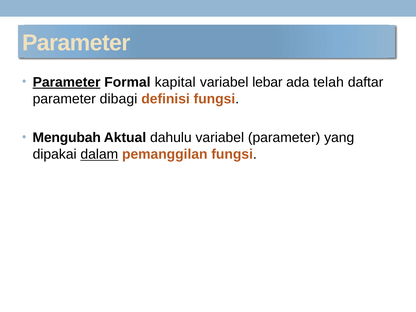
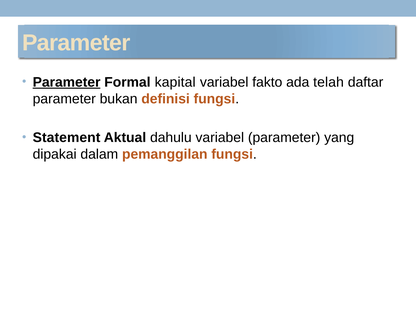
lebar: lebar -> fakto
dibagi: dibagi -> bukan
Mengubah: Mengubah -> Statement
dalam underline: present -> none
